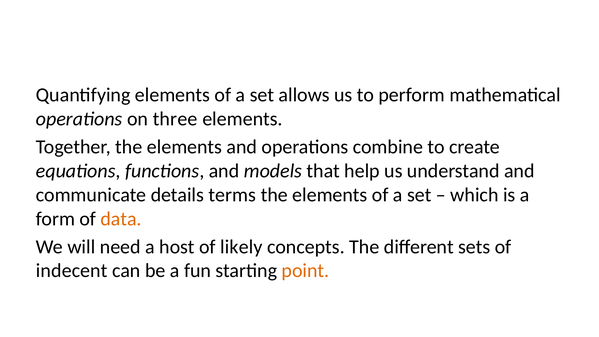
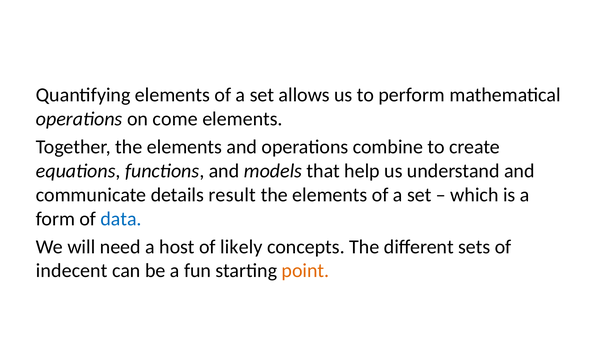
three: three -> come
terms: terms -> result
data colour: orange -> blue
